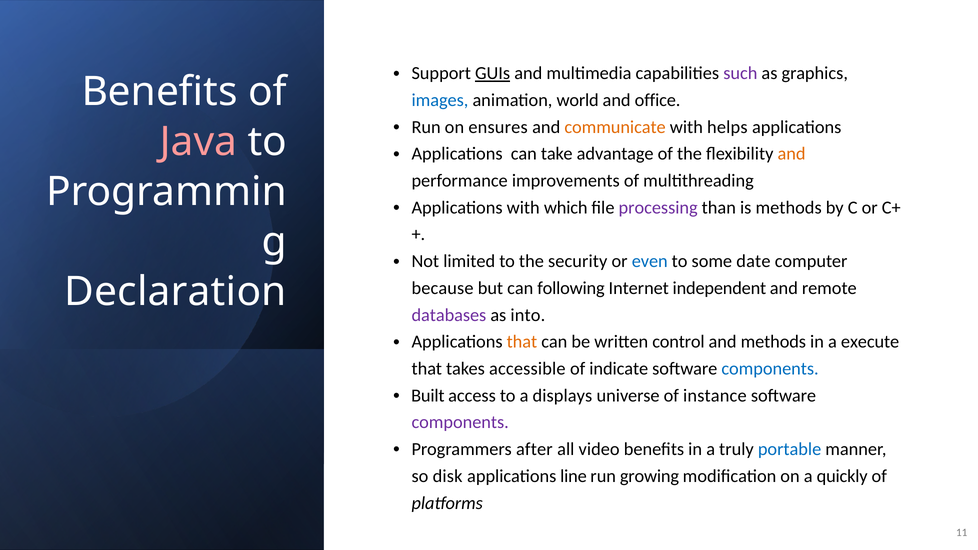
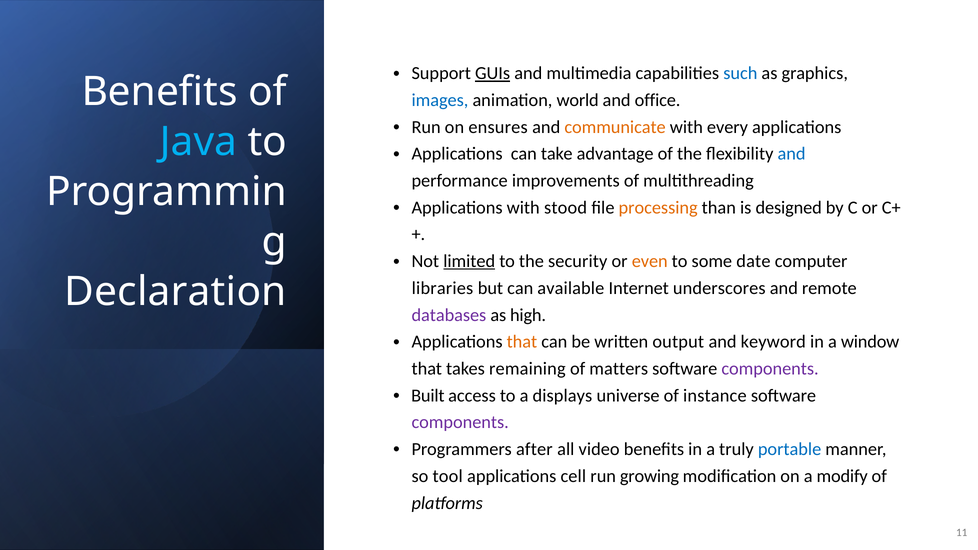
such colour: purple -> blue
helps: helps -> every
Java colour: pink -> light blue
and at (792, 154) colour: orange -> blue
which: which -> stood
processing colour: purple -> orange
is methods: methods -> designed
limited underline: none -> present
even colour: blue -> orange
because: because -> libraries
following: following -> available
independent: independent -> underscores
into: into -> high
control: control -> output
and methods: methods -> keyword
execute: execute -> window
accessible: accessible -> remaining
indicate: indicate -> matters
components at (770, 369) colour: blue -> purple
disk: disk -> tool
line: line -> cell
quickly: quickly -> modify
